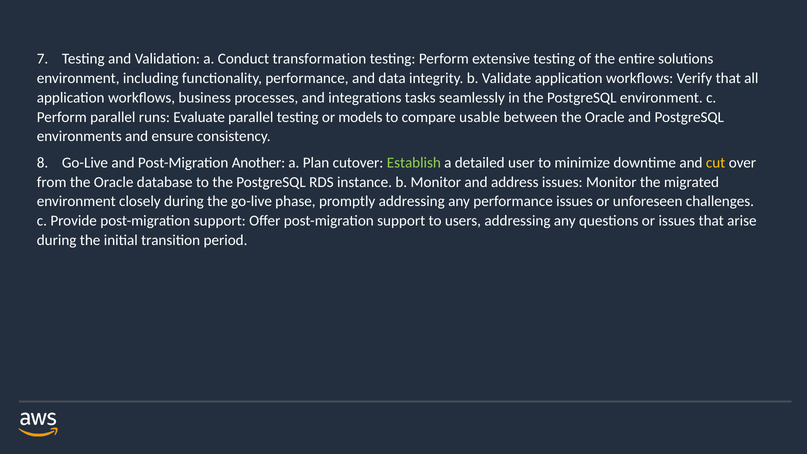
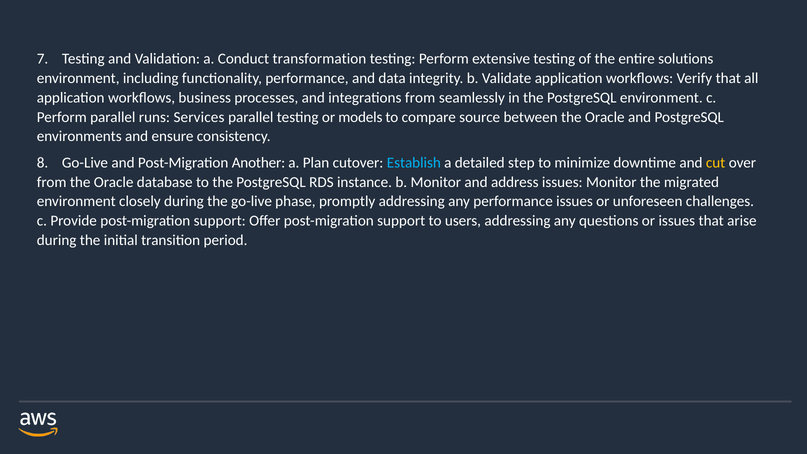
integrations tasks: tasks -> from
Evaluate: Evaluate -> Services
usable: usable -> source
Establish colour: light green -> light blue
user: user -> step
